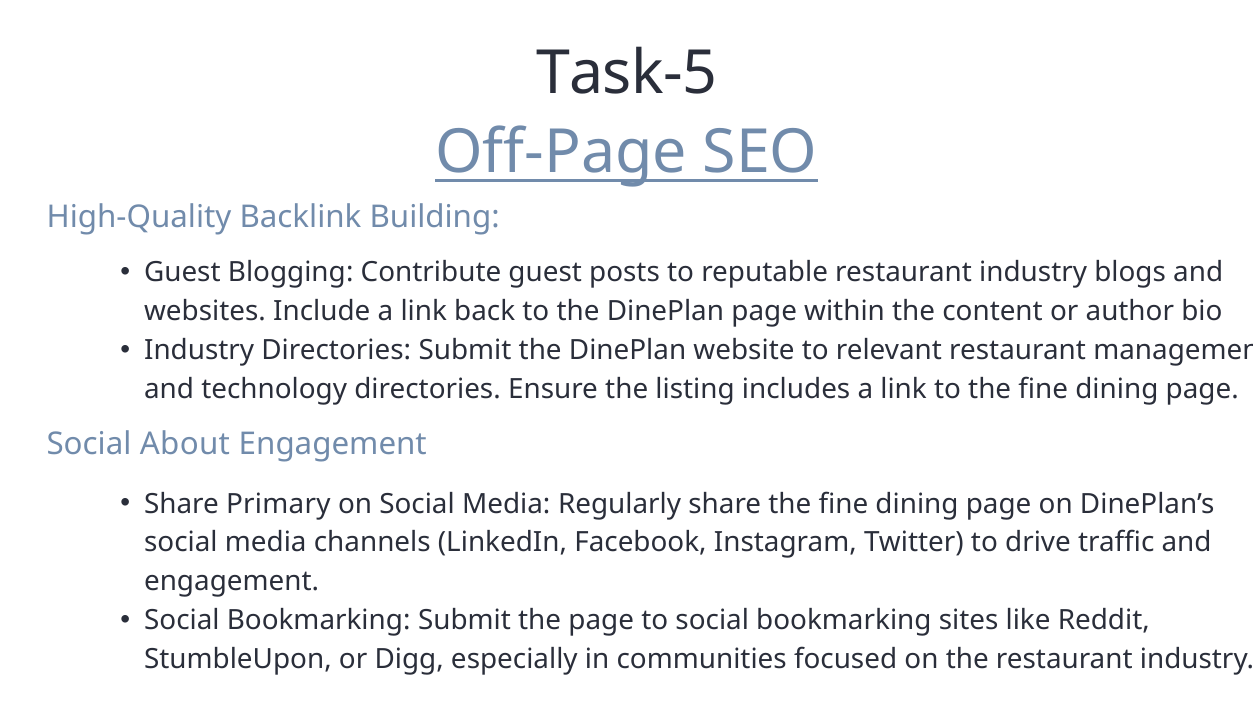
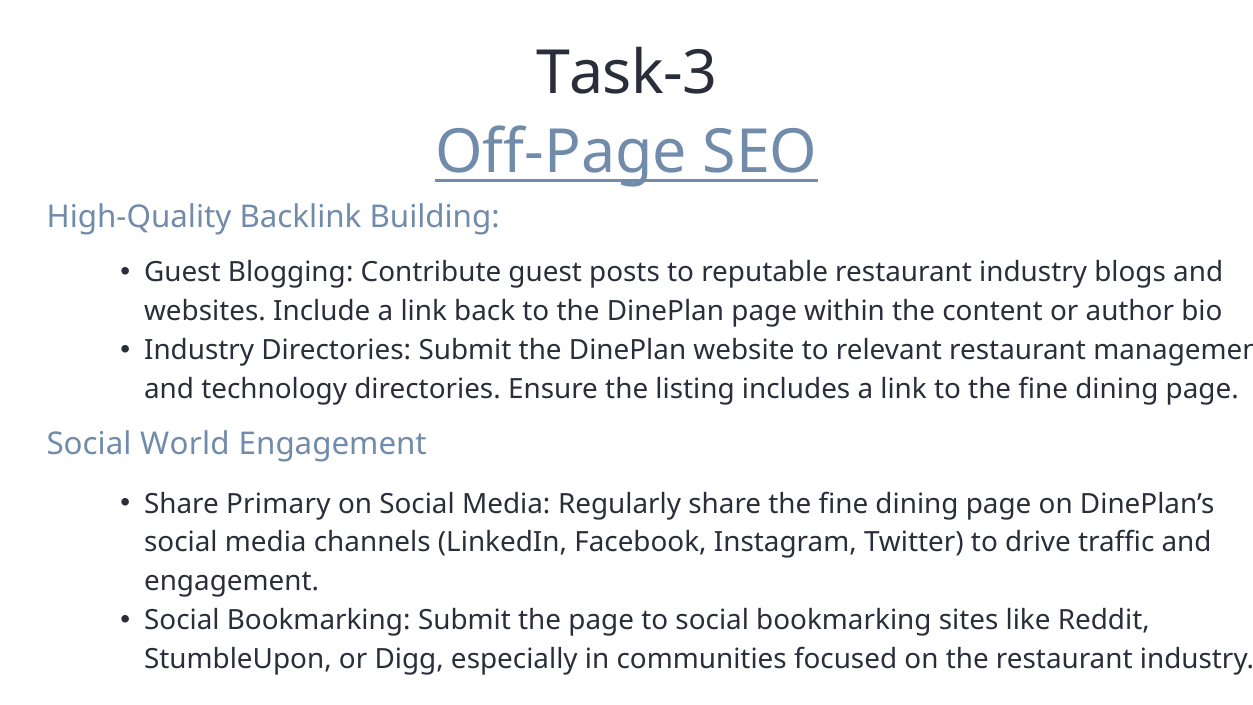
Task-5: Task-5 -> Task-3
About: About -> World
